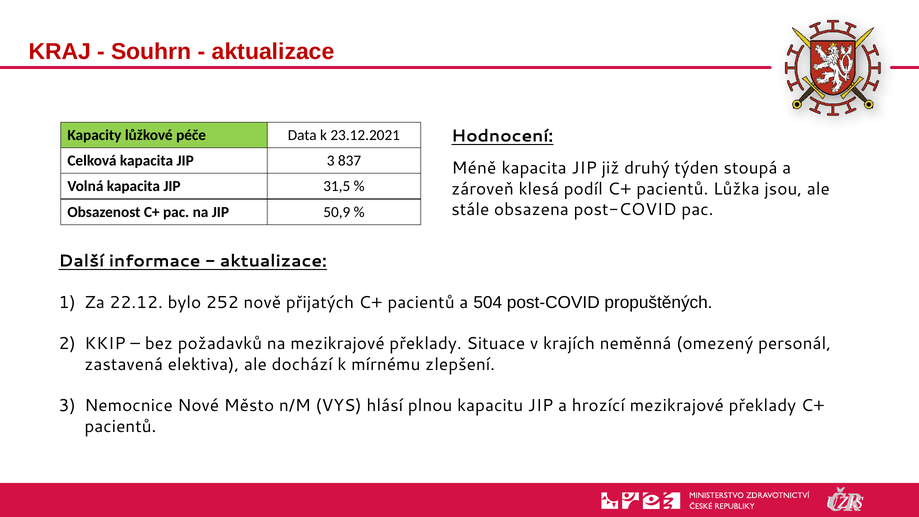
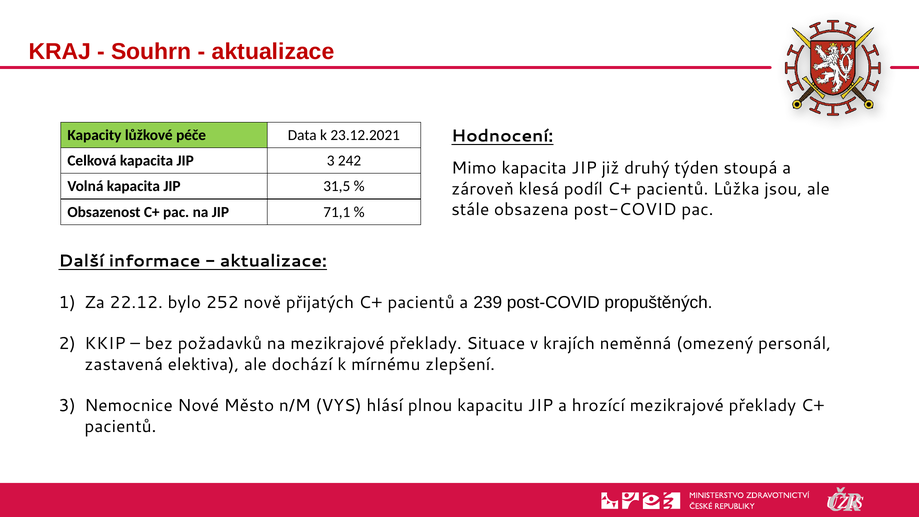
837: 837 -> 242
Méně: Méně -> Mimo
50,9: 50,9 -> 71,1
504: 504 -> 239
